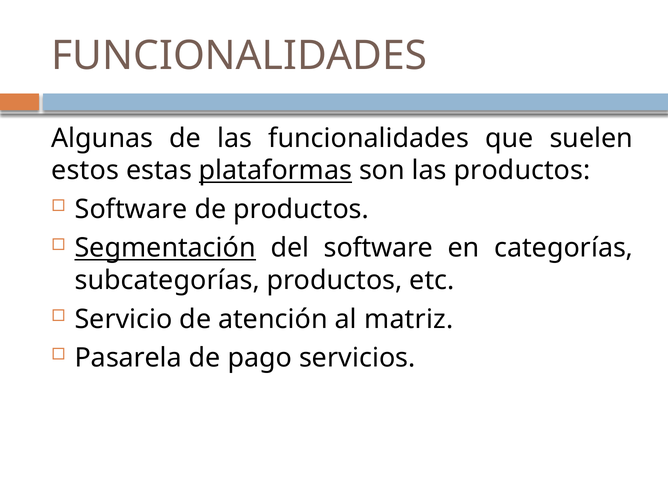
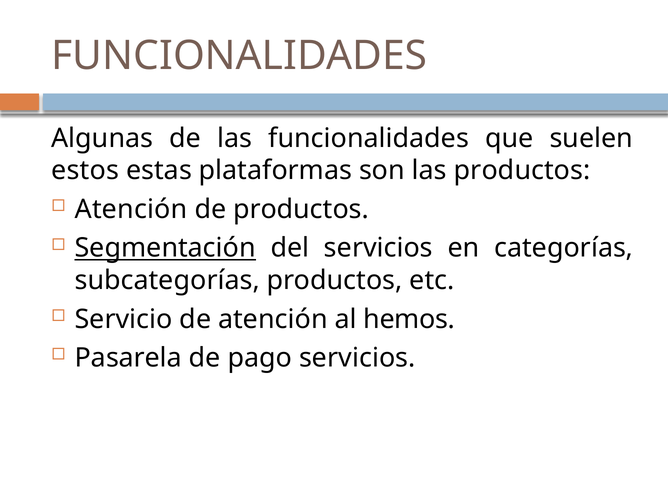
plataformas underline: present -> none
Software at (131, 209): Software -> Atención
del software: software -> servicios
matriz: matriz -> hemos
